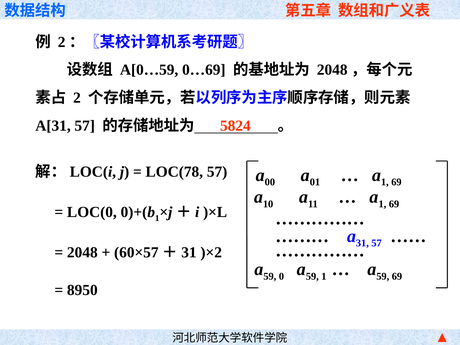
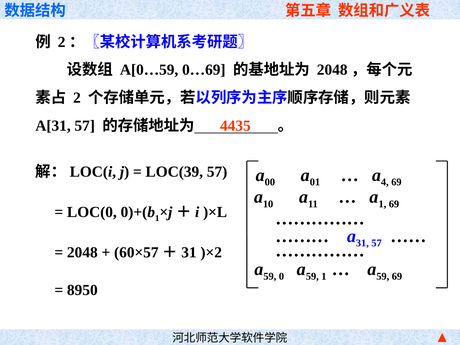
5824: 5824 -> 4435
LOC(78: LOC(78 -> LOC(39
1 at (385, 182): 1 -> 4
